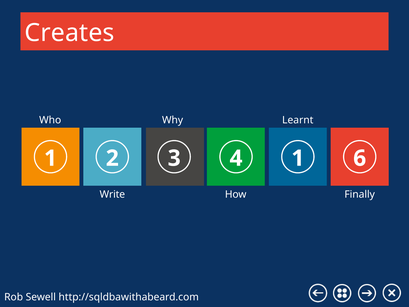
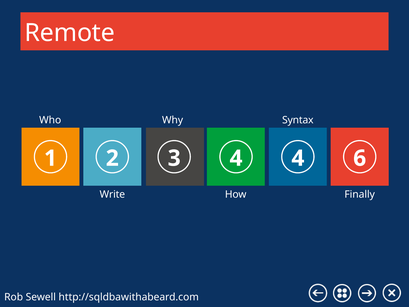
Creates: Creates -> Remote
Learnt: Learnt -> Syntax
4 1: 1 -> 4
